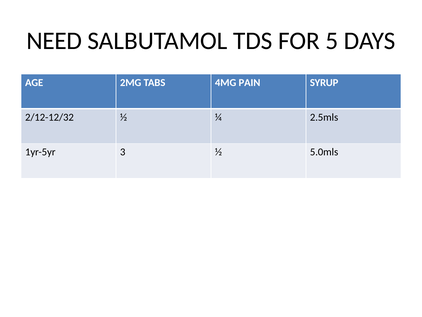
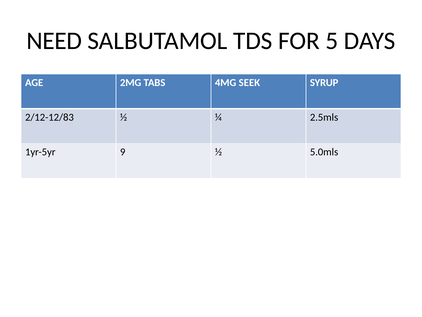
PAIN: PAIN -> SEEK
2/12-12/32: 2/12-12/32 -> 2/12-12/83
3: 3 -> 9
